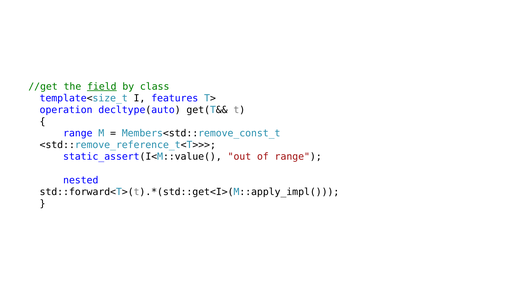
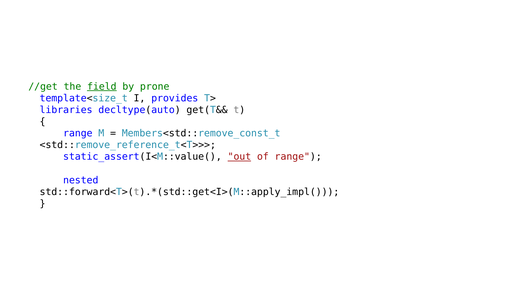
class: class -> prone
features: features -> provides
operation: operation -> libraries
out underline: none -> present
